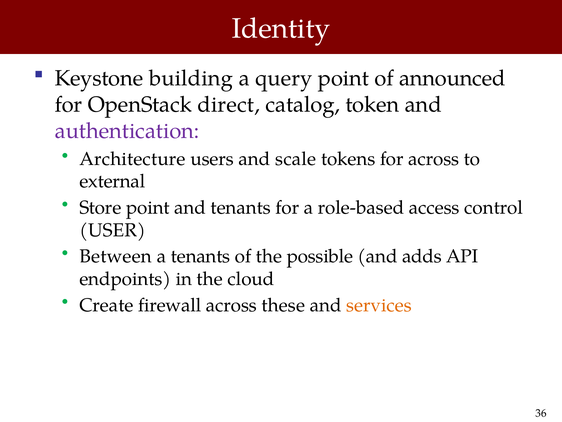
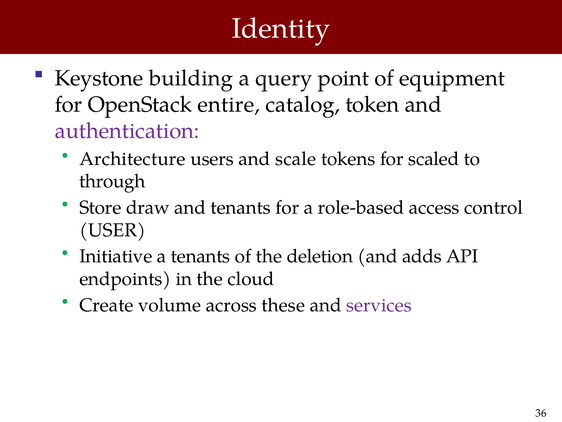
announced: announced -> equipment
direct: direct -> entire
for across: across -> scaled
external: external -> through
Store point: point -> draw
Between: Between -> Initiative
possible: possible -> deletion
firewall: firewall -> volume
services colour: orange -> purple
